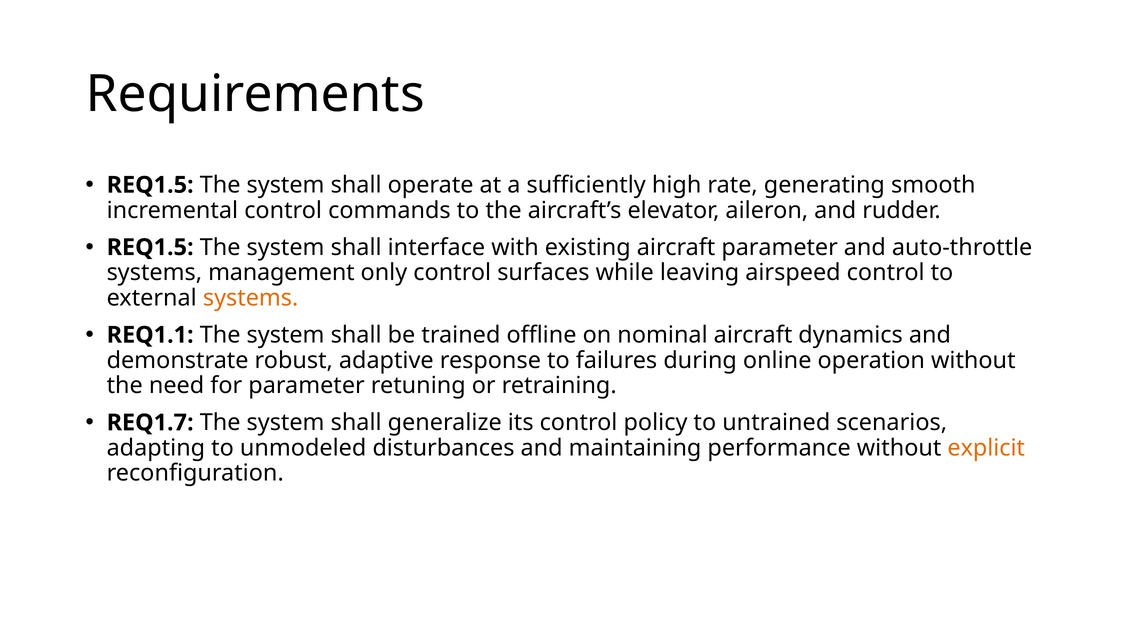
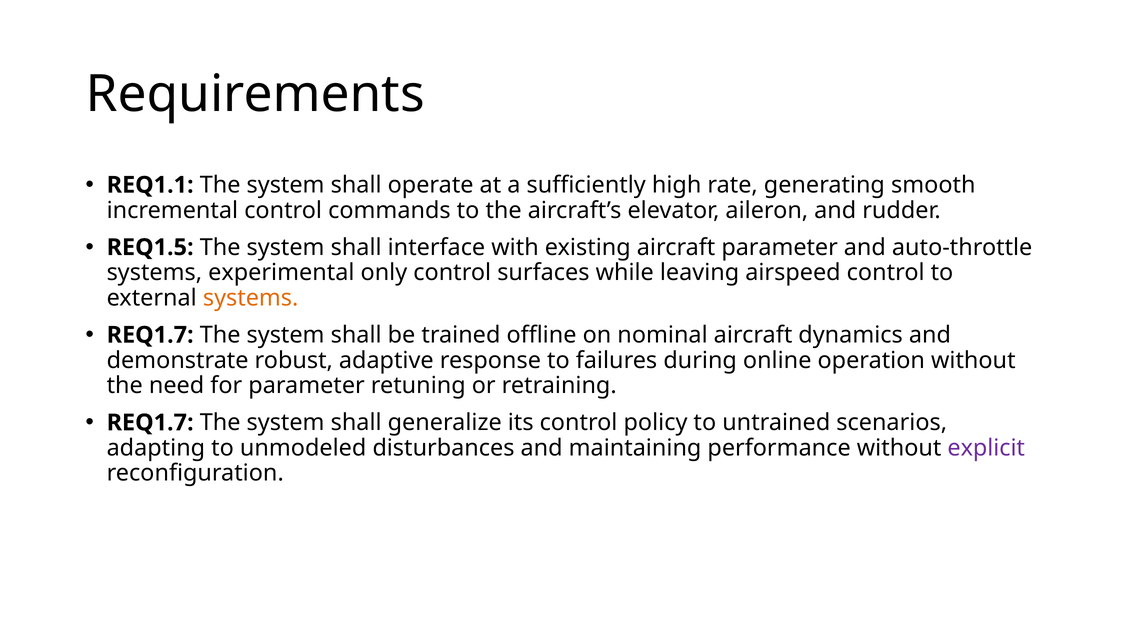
REQ1.5 at (150, 185): REQ1.5 -> REQ1.1
management: management -> experimental
REQ1.1 at (150, 335): REQ1.1 -> REQ1.7
explicit colour: orange -> purple
